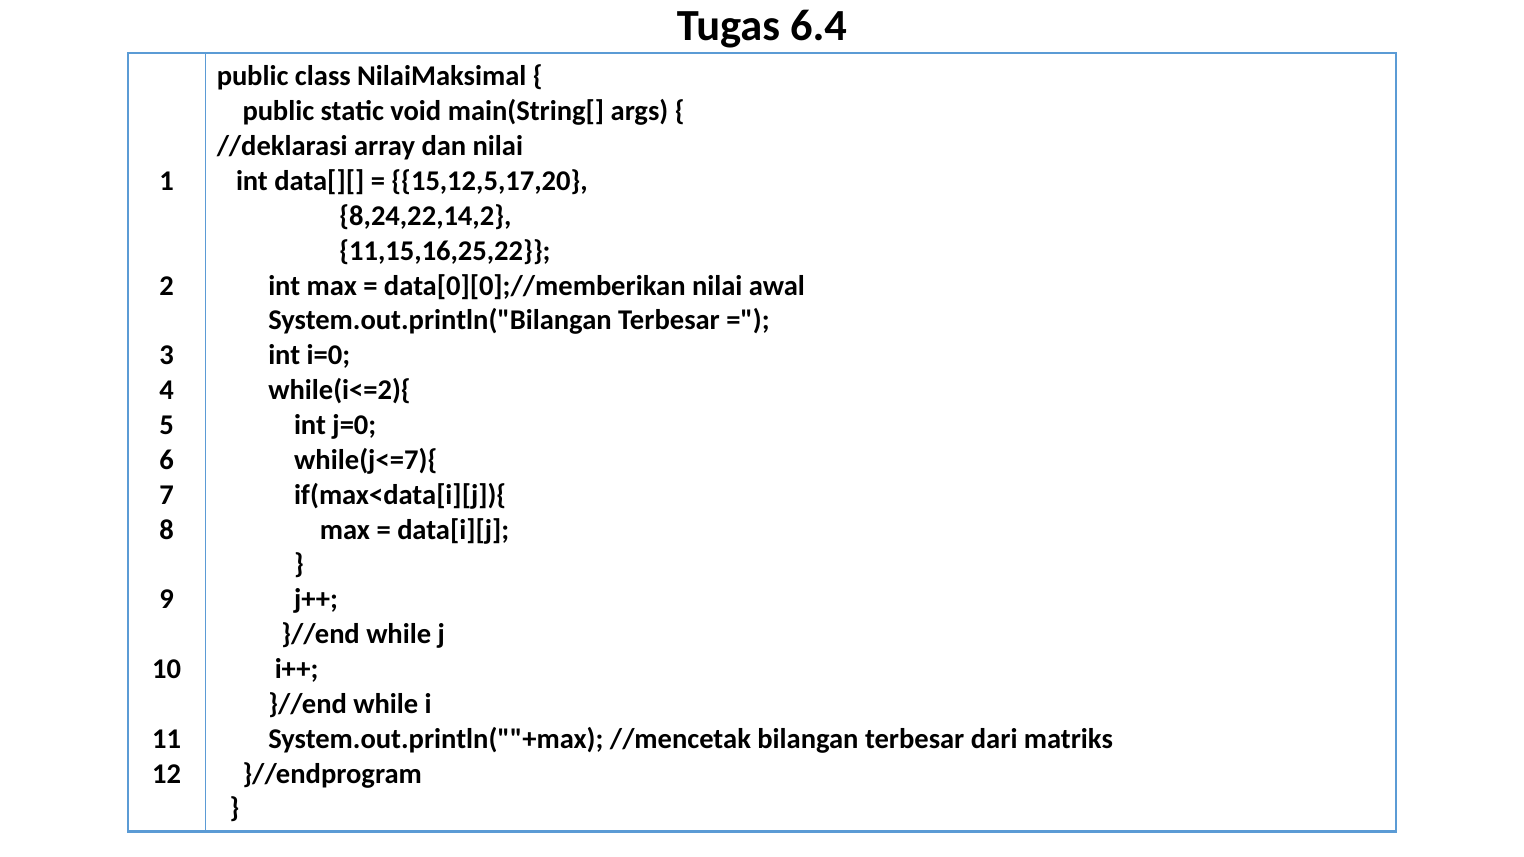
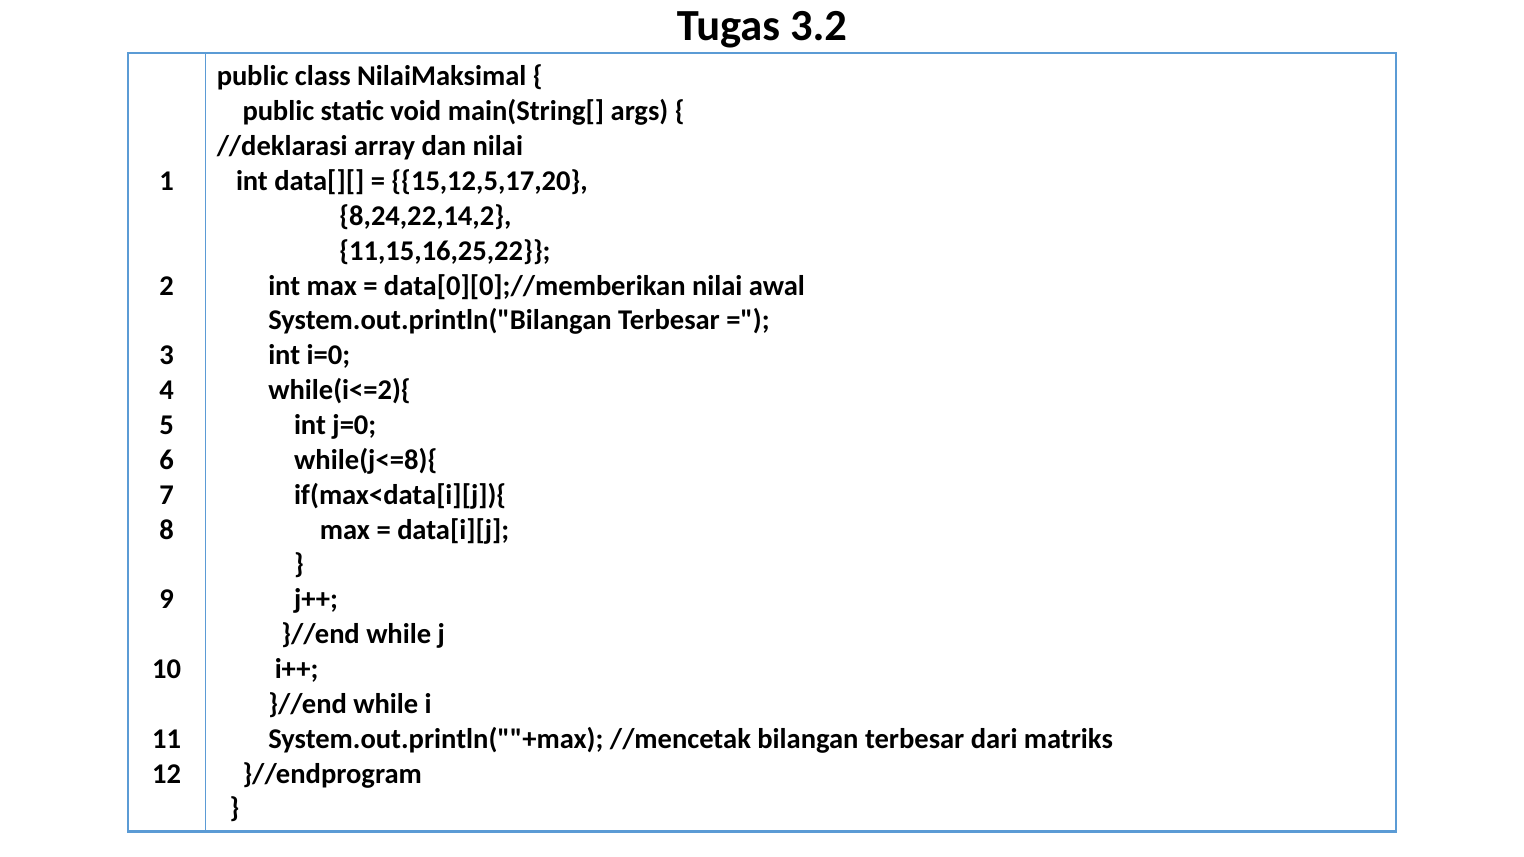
6.4: 6.4 -> 3.2
while(j<=7){: while(j<=7){ -> while(j<=8){
